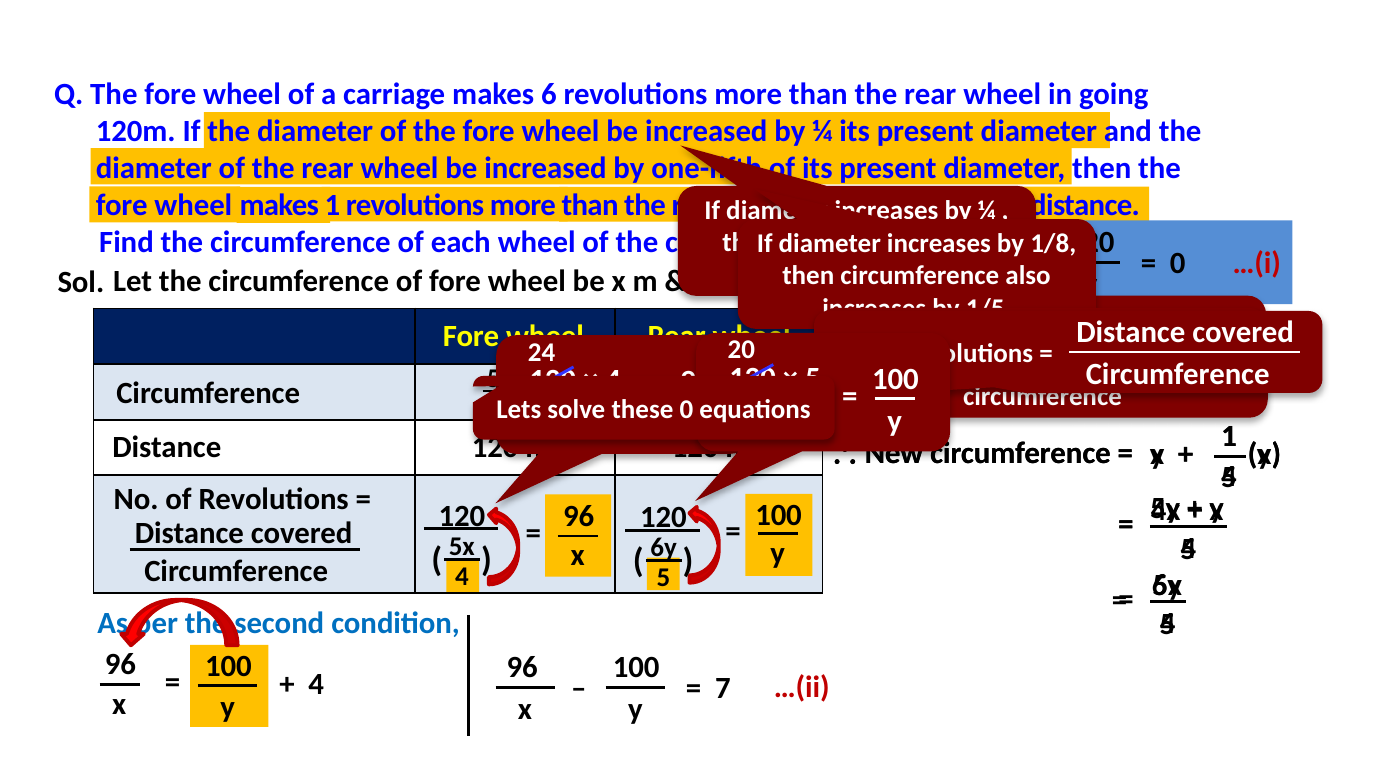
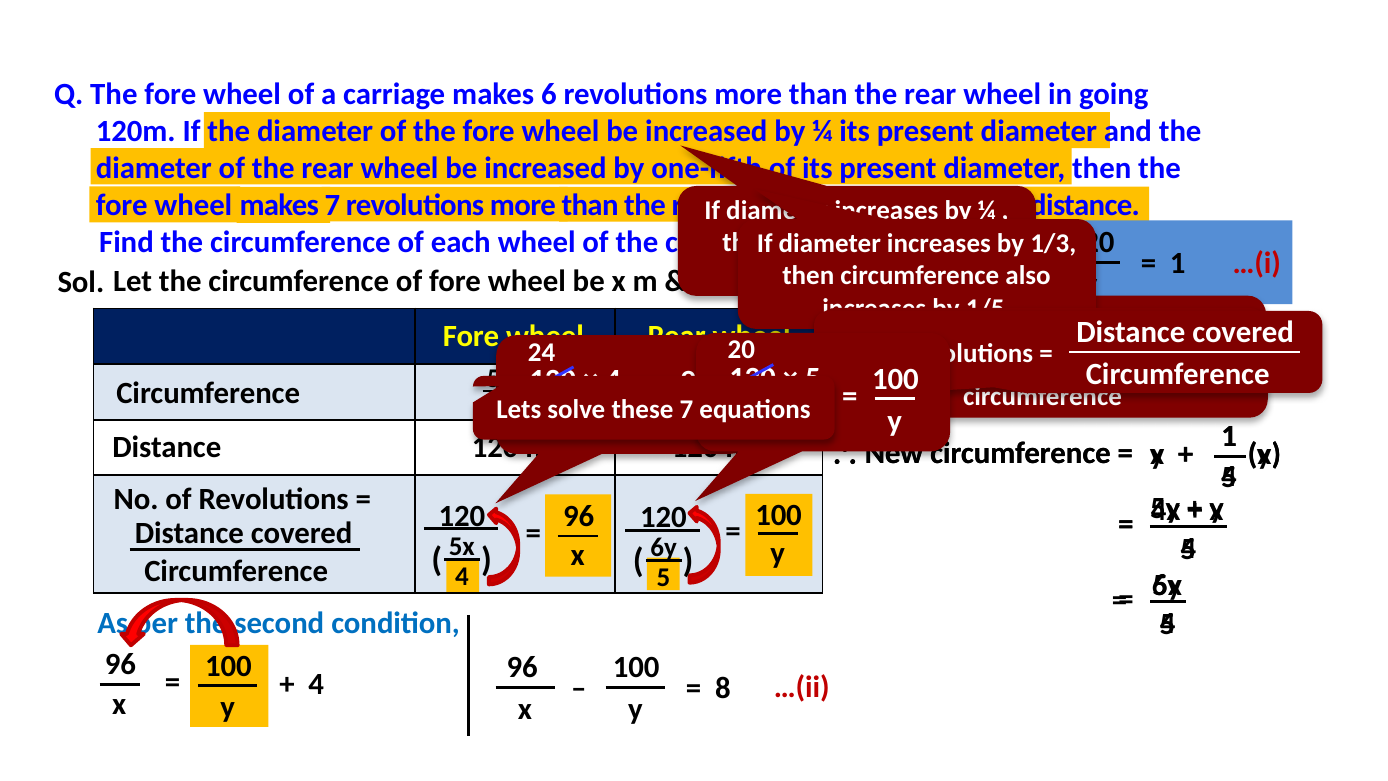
makes 1: 1 -> 7
1/8: 1/8 -> 1/3
0 at (1178, 264): 0 -> 1
0 at (686, 409): 0 -> 7
7: 7 -> 8
